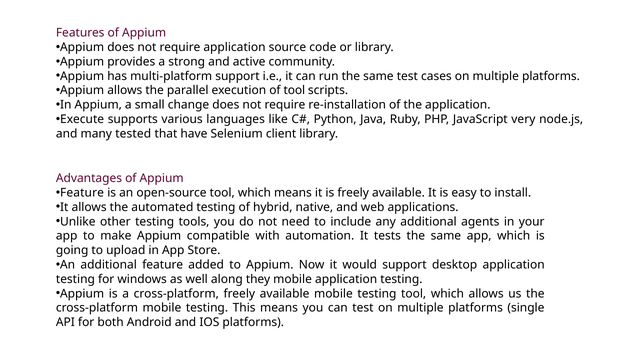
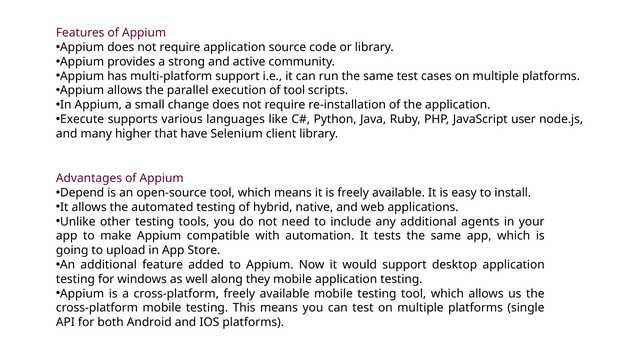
very: very -> user
tested: tested -> higher
Feature at (82, 192): Feature -> Depend
